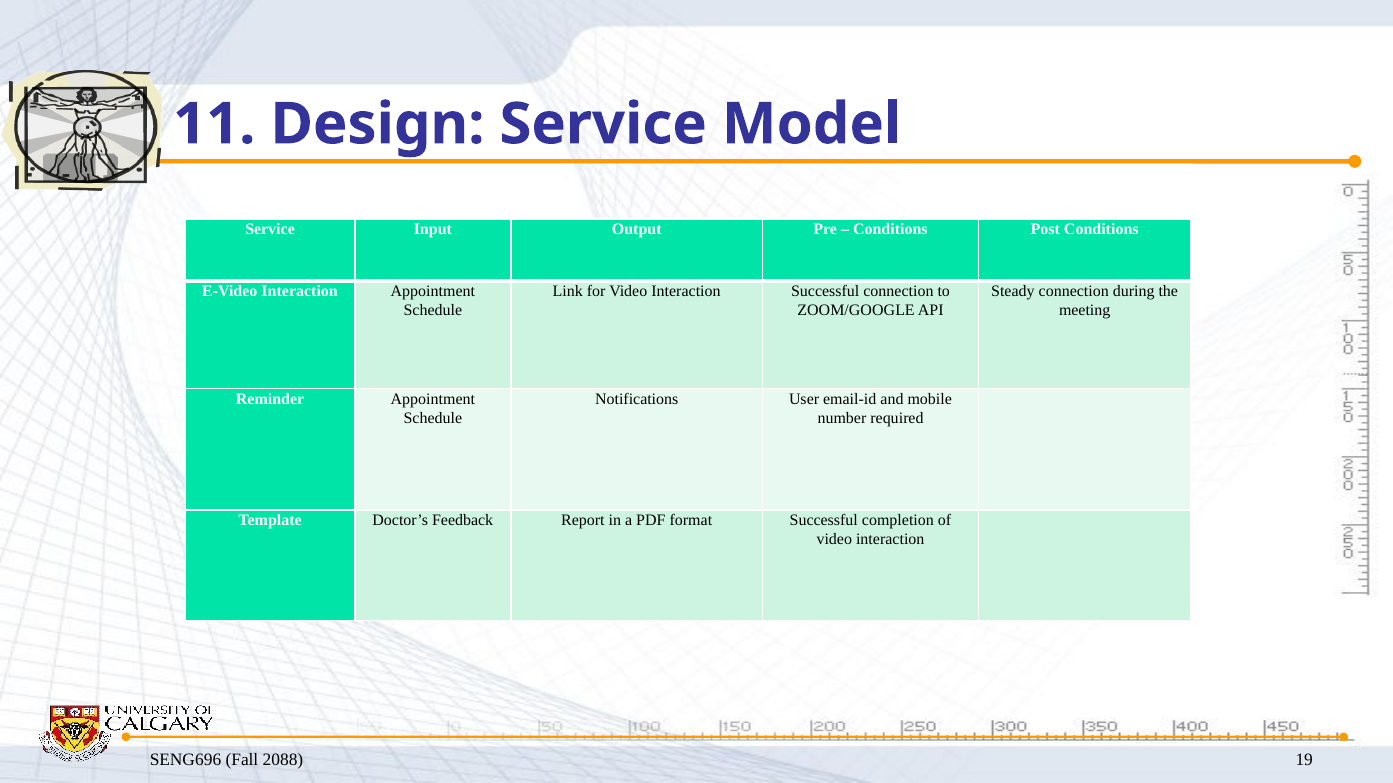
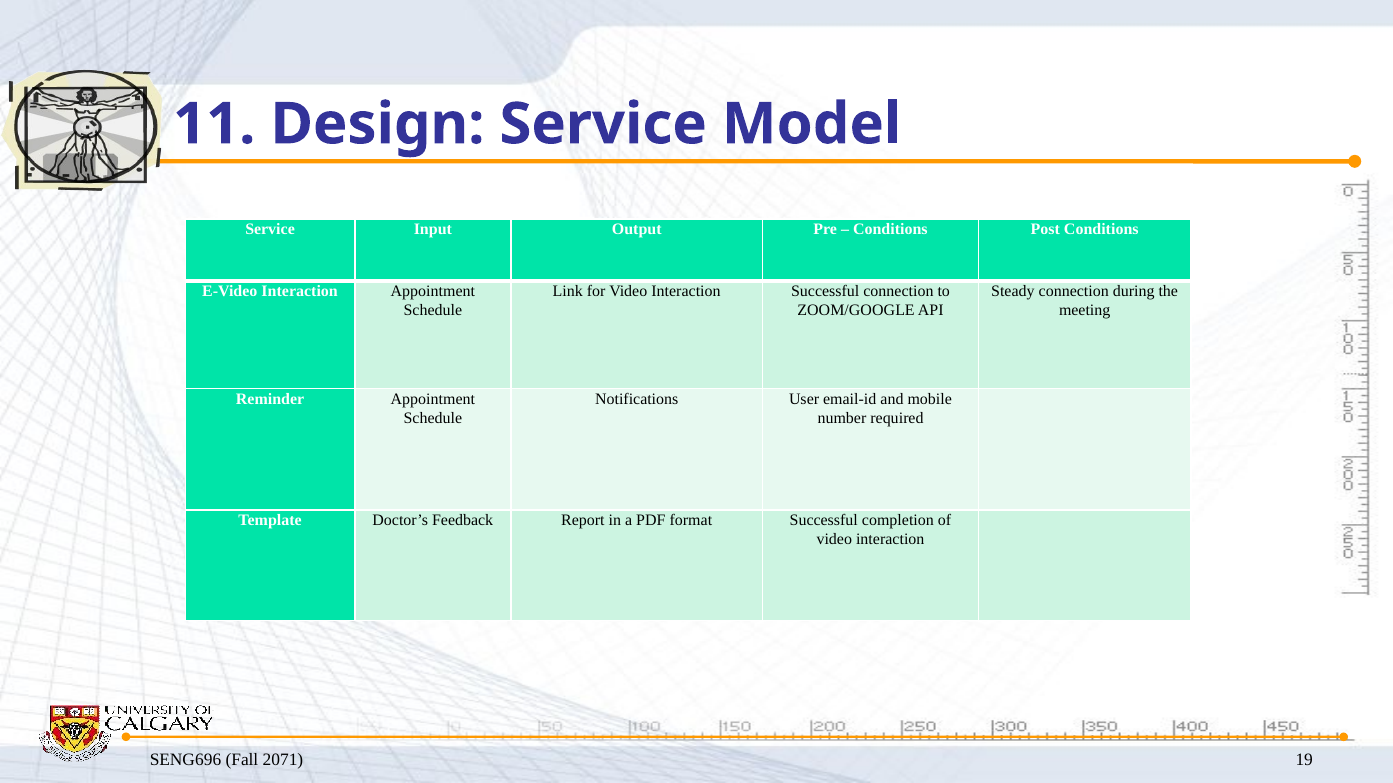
2088: 2088 -> 2071
